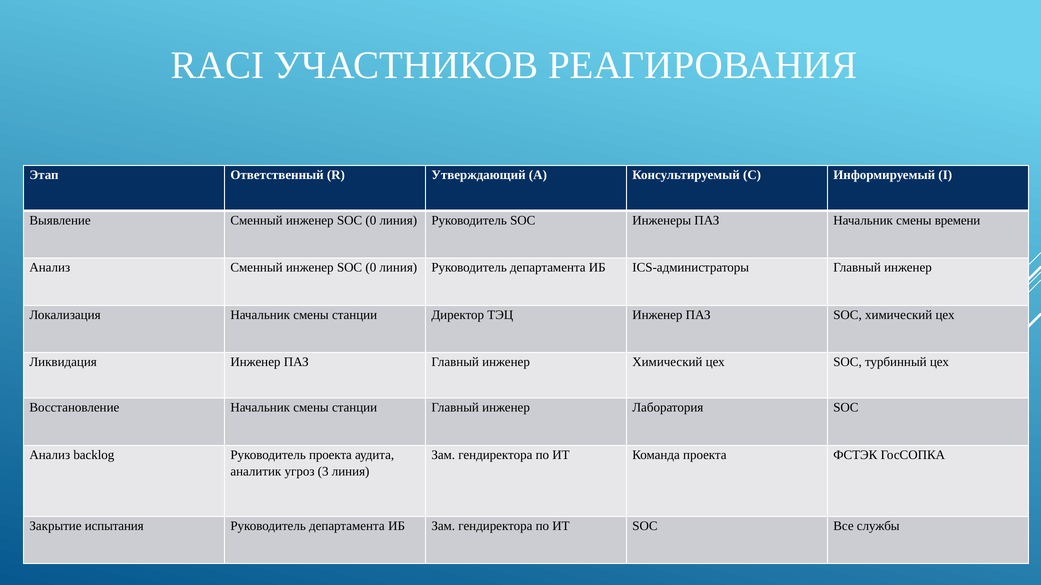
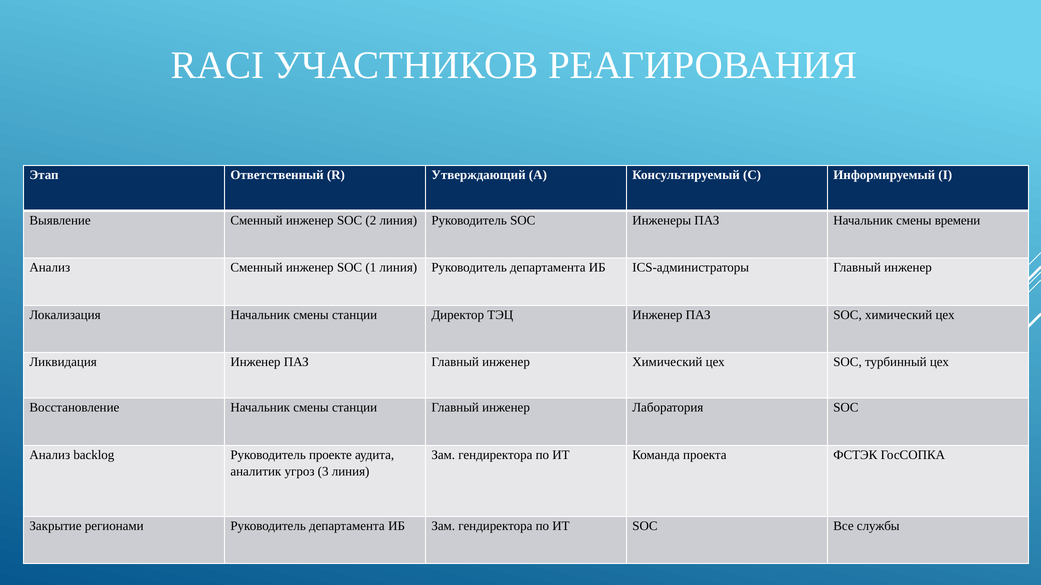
0 at (371, 220): 0 -> 2
0 at (371, 268): 0 -> 1
Руководитель проекта: проекта -> проекте
испытания: испытания -> регионами
